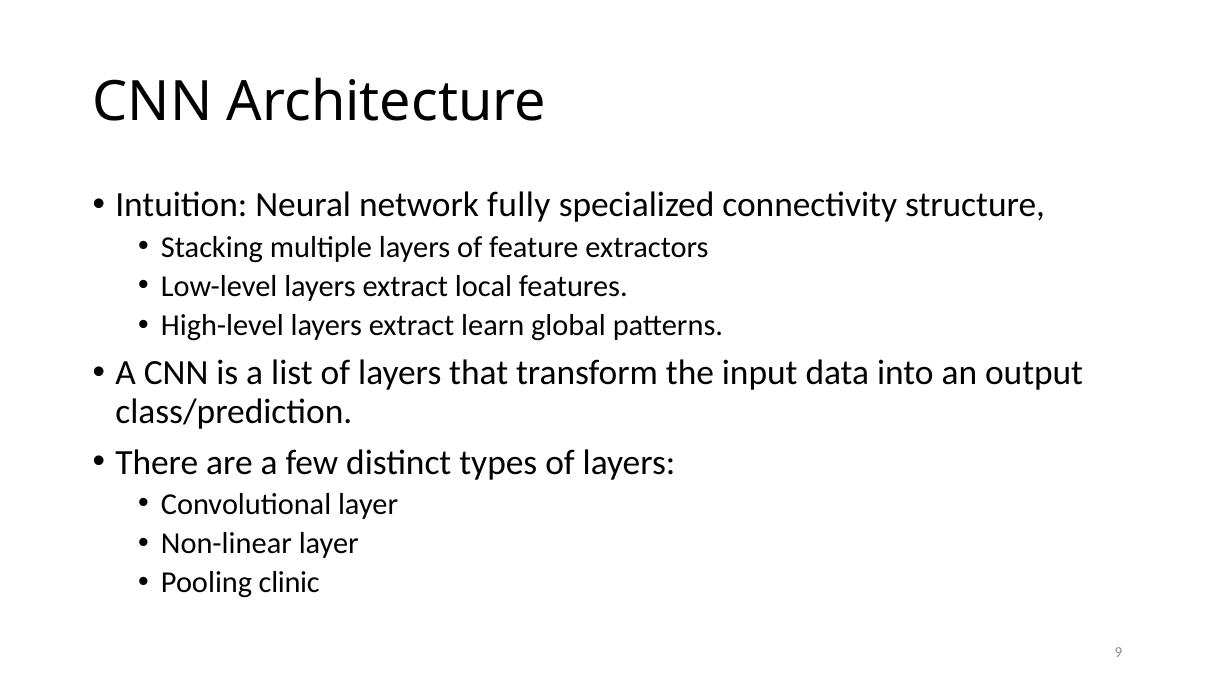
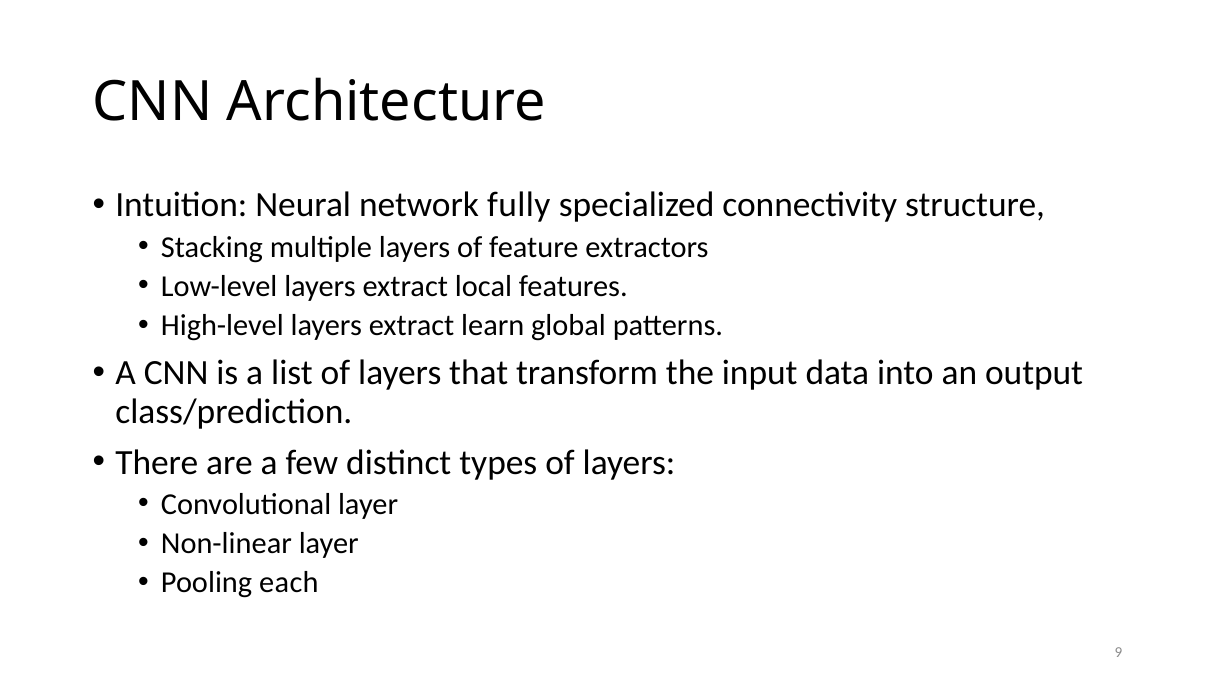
clinic: clinic -> each
